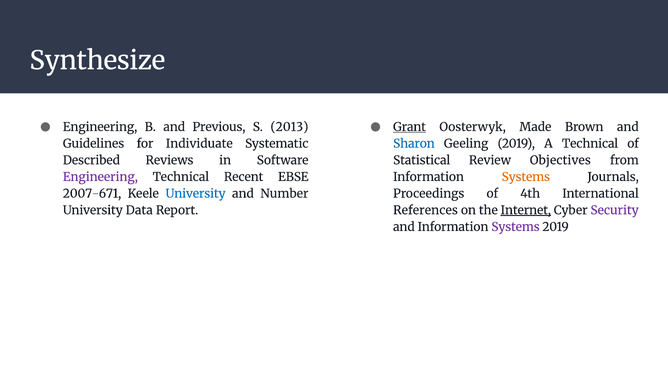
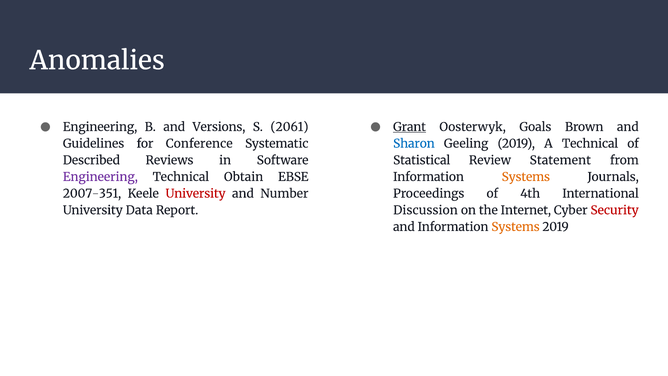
Synthesize: Synthesize -> Anomalies
Previous: Previous -> Versions
2013: 2013 -> 2061
Made: Made -> Goals
Individuate: Individuate -> Conference
Objectives: Objectives -> Statement
Recent: Recent -> Obtain
2007-671: 2007-671 -> 2007-351
University at (196, 194) colour: blue -> red
References: References -> Discussion
Internet underline: present -> none
Security colour: purple -> red
Systems at (515, 227) colour: purple -> orange
